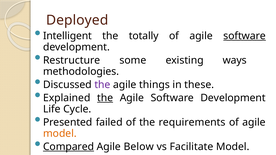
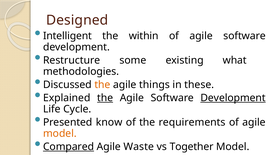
Deployed: Deployed -> Designed
totally: totally -> within
software at (245, 36) underline: present -> none
ways: ways -> what
the at (102, 85) colour: purple -> orange
Development at (233, 98) underline: none -> present
failed: failed -> know
Below: Below -> Waste
Facilitate: Facilitate -> Together
